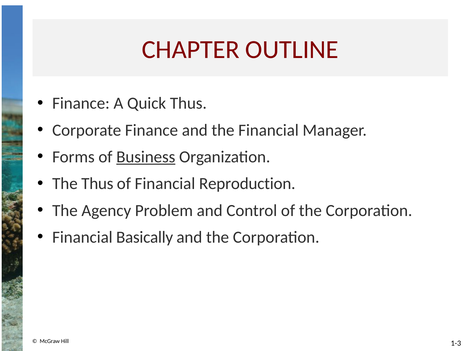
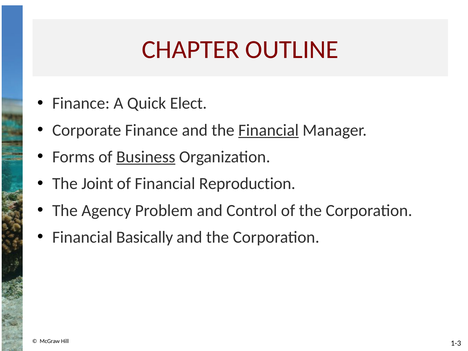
Quick Thus: Thus -> Elect
Financial at (269, 130) underline: none -> present
The Thus: Thus -> Joint
